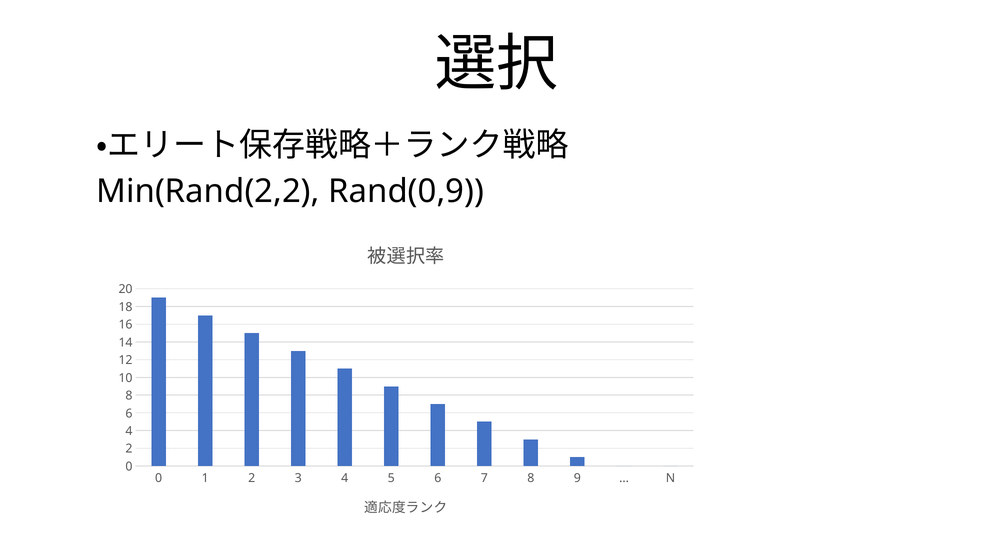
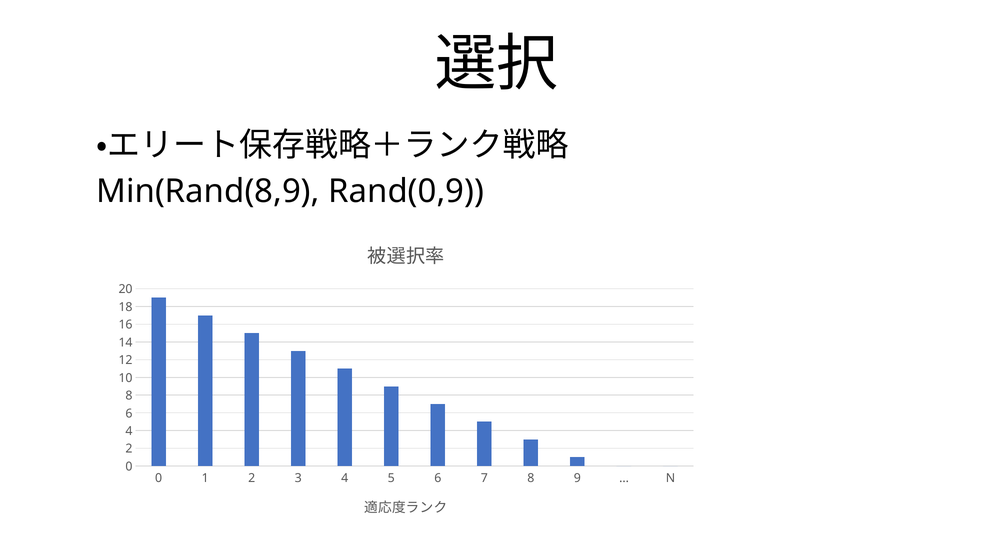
Min(Rand(2,2: Min(Rand(2,2 -> Min(Rand(8,9
